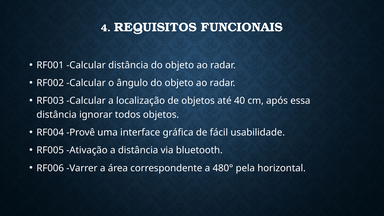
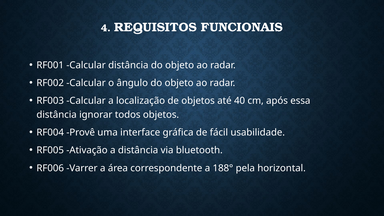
480°: 480° -> 188°
